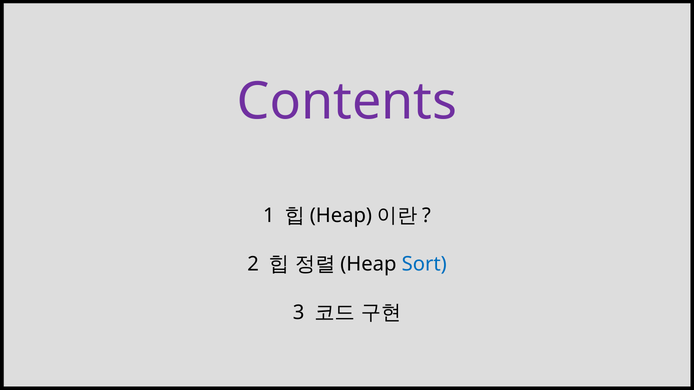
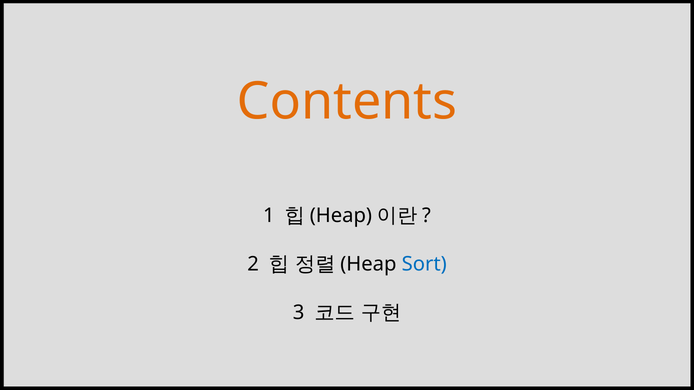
Contents colour: purple -> orange
